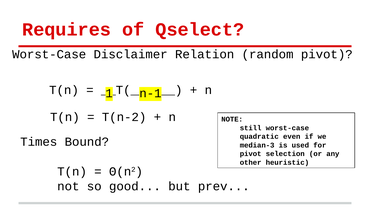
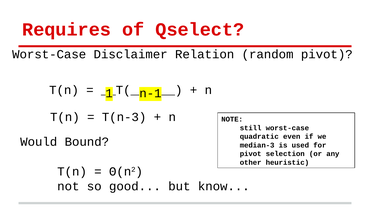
T(n-2: T(n-2 -> T(n-3
Times: Times -> Would
prev: prev -> know
